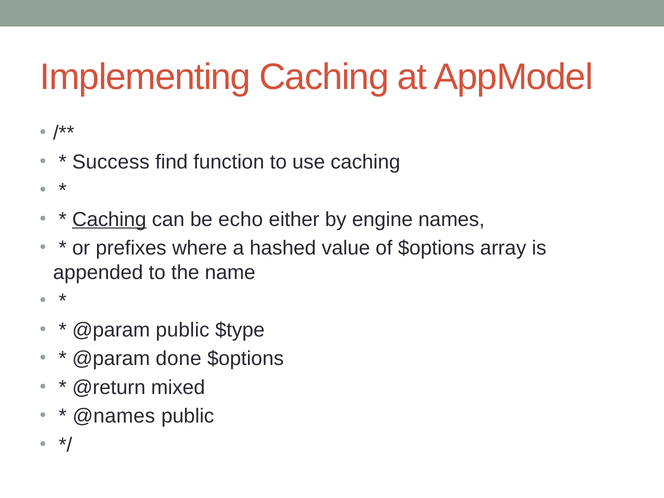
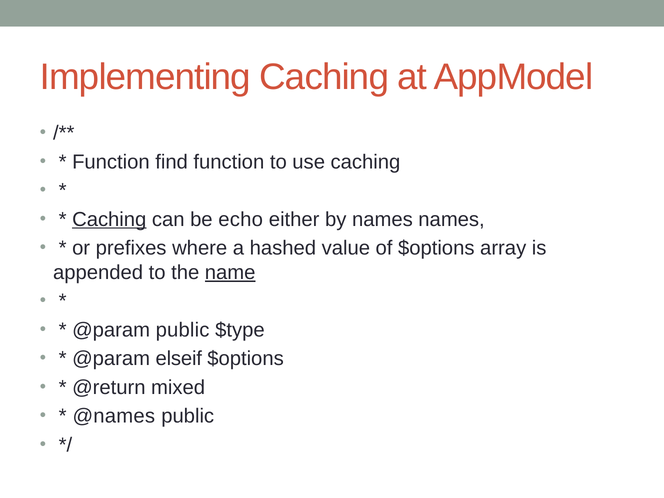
Success at (111, 162): Success -> Function
by engine: engine -> names
name underline: none -> present
done: done -> elseif
